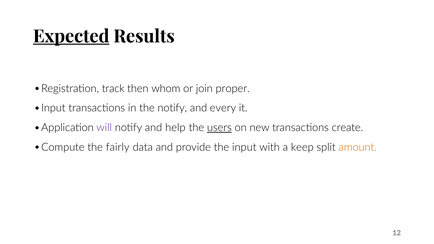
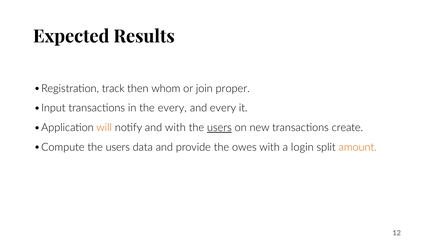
Expected underline: present -> none
the notify: notify -> every
will colour: purple -> orange
and help: help -> with
Compute the fairly: fairly -> users
the input: input -> owes
keep: keep -> login
